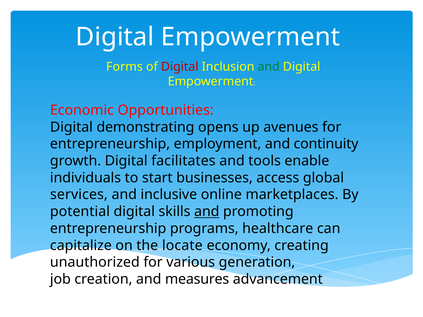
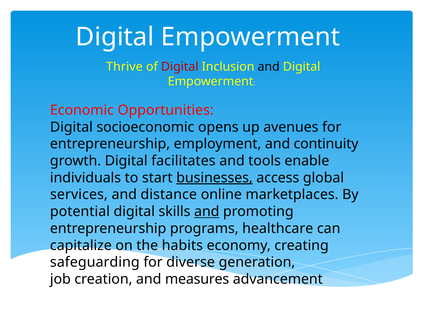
Forms: Forms -> Thrive
and at (269, 67) colour: green -> black
demonstrating: demonstrating -> socioeconomic
businesses underline: none -> present
inclusive: inclusive -> distance
locate: locate -> habits
unauthorized: unauthorized -> safeguarding
various: various -> diverse
